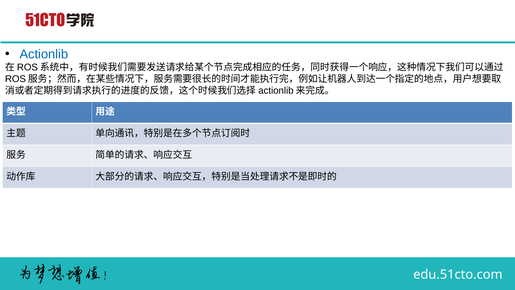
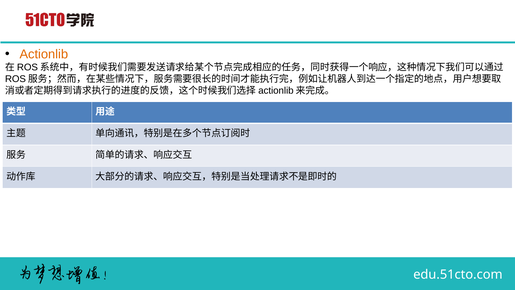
Actionlib colour: blue -> orange
